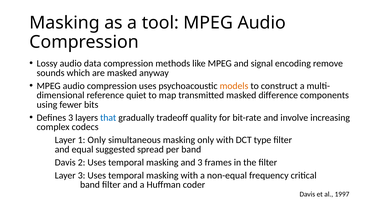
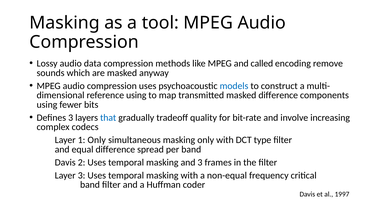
signal: signal -> called
models colour: orange -> blue
reference quiet: quiet -> using
equal suggested: suggested -> difference
